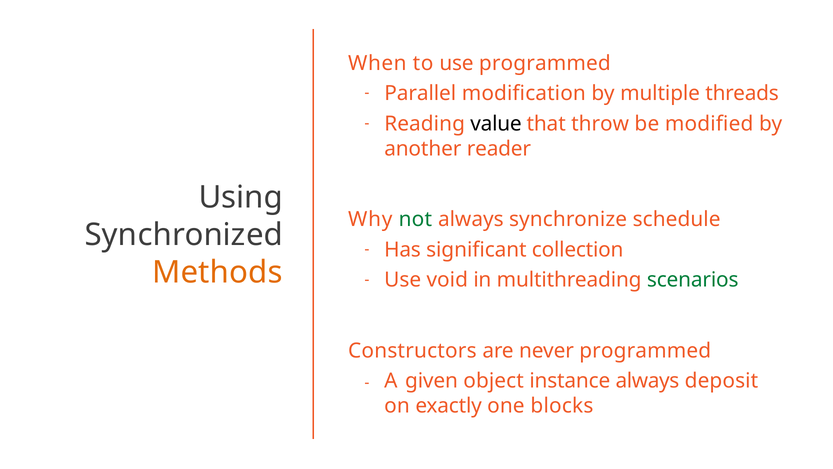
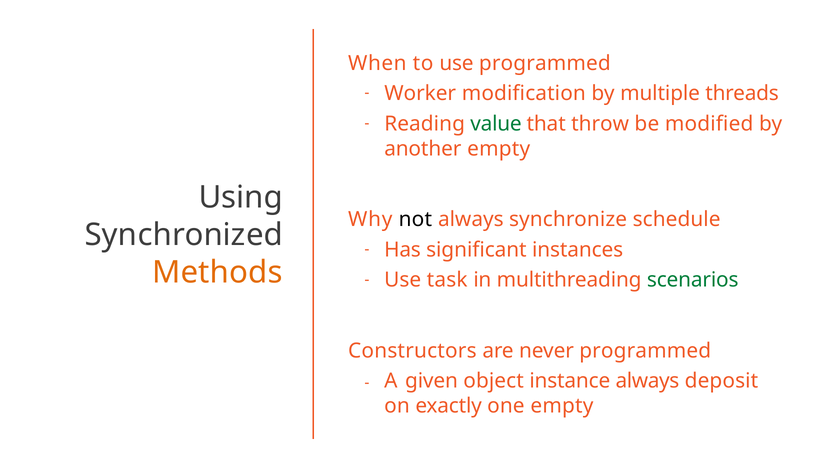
Parallel: Parallel -> Worker
value colour: black -> green
another reader: reader -> empty
not colour: green -> black
collection: collection -> instances
void: void -> task
one blocks: blocks -> empty
